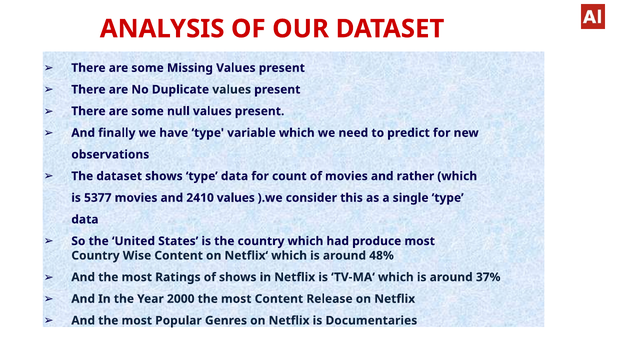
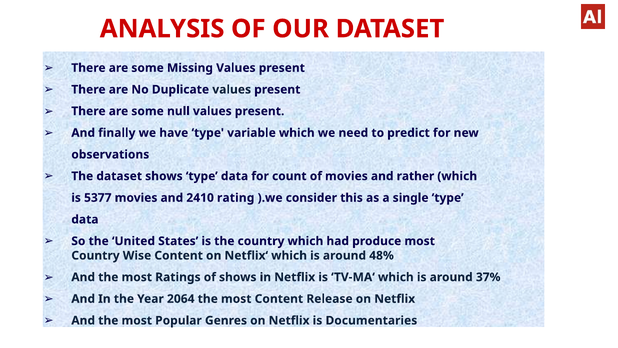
2410 values: values -> rating
2000: 2000 -> 2064
